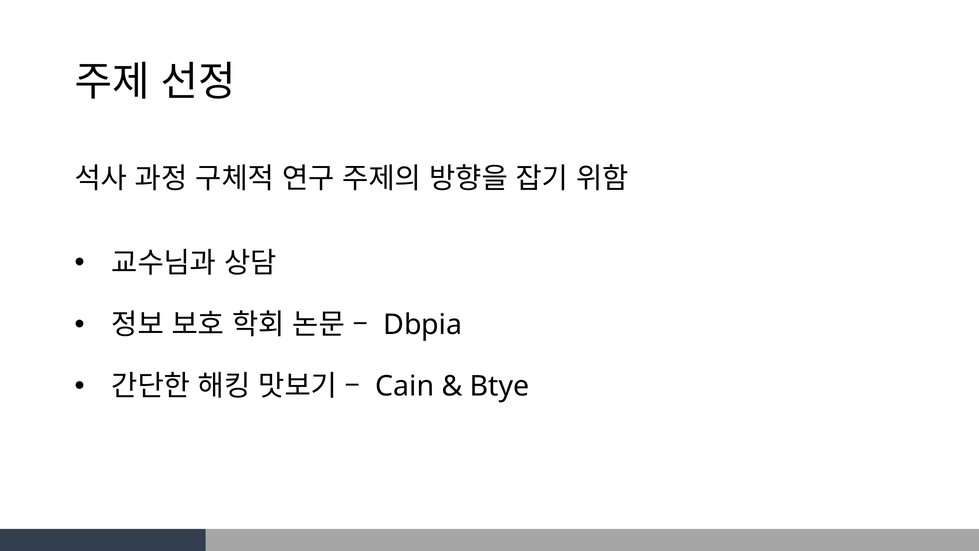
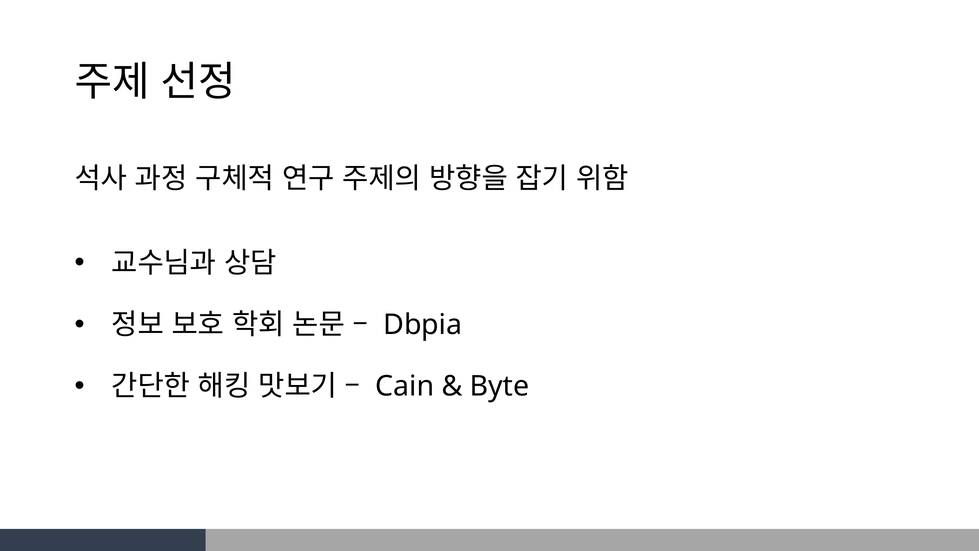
Btye: Btye -> Byte
